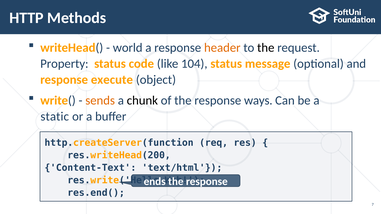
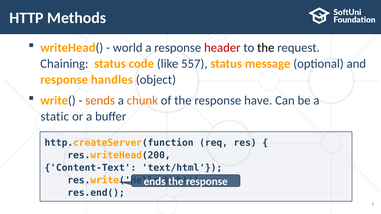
header colour: orange -> red
Property: Property -> Chaining
104: 104 -> 557
execute: execute -> handles
chunk colour: black -> orange
ways: ways -> have
